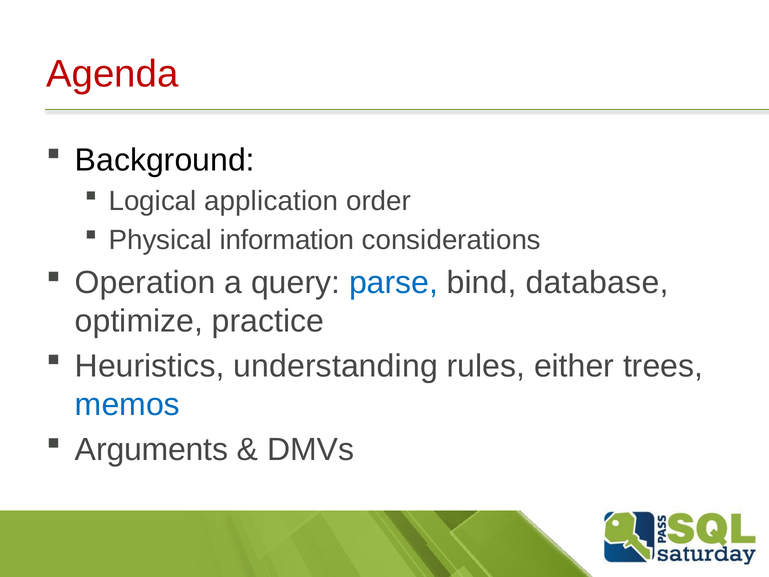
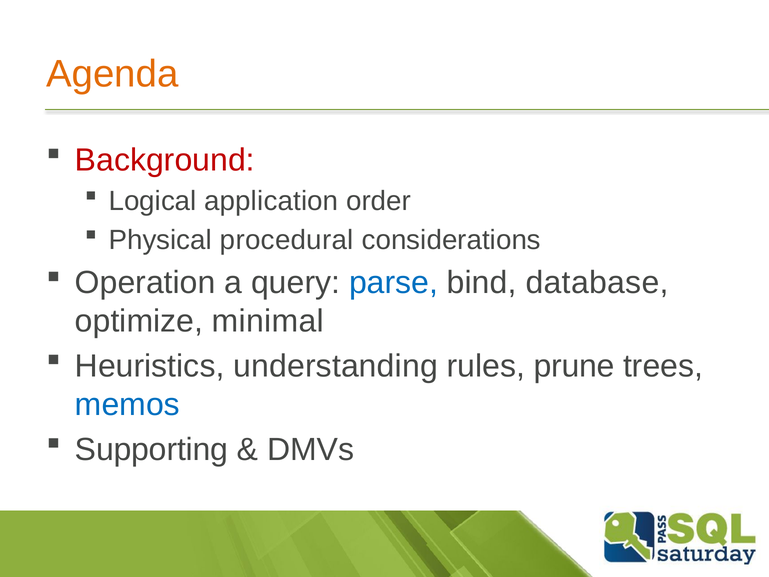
Agenda colour: red -> orange
Background colour: black -> red
information: information -> procedural
practice: practice -> minimal
either: either -> prune
Arguments: Arguments -> Supporting
